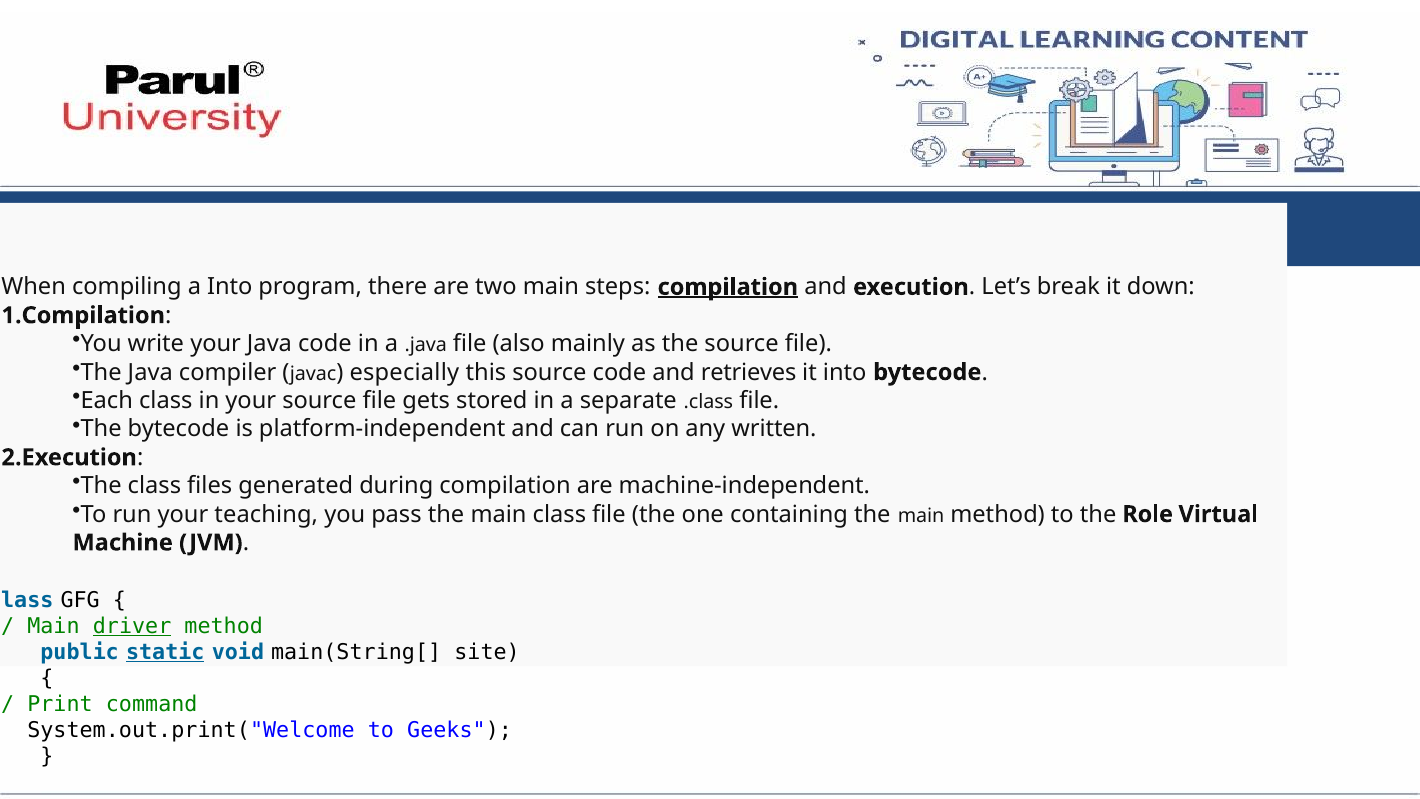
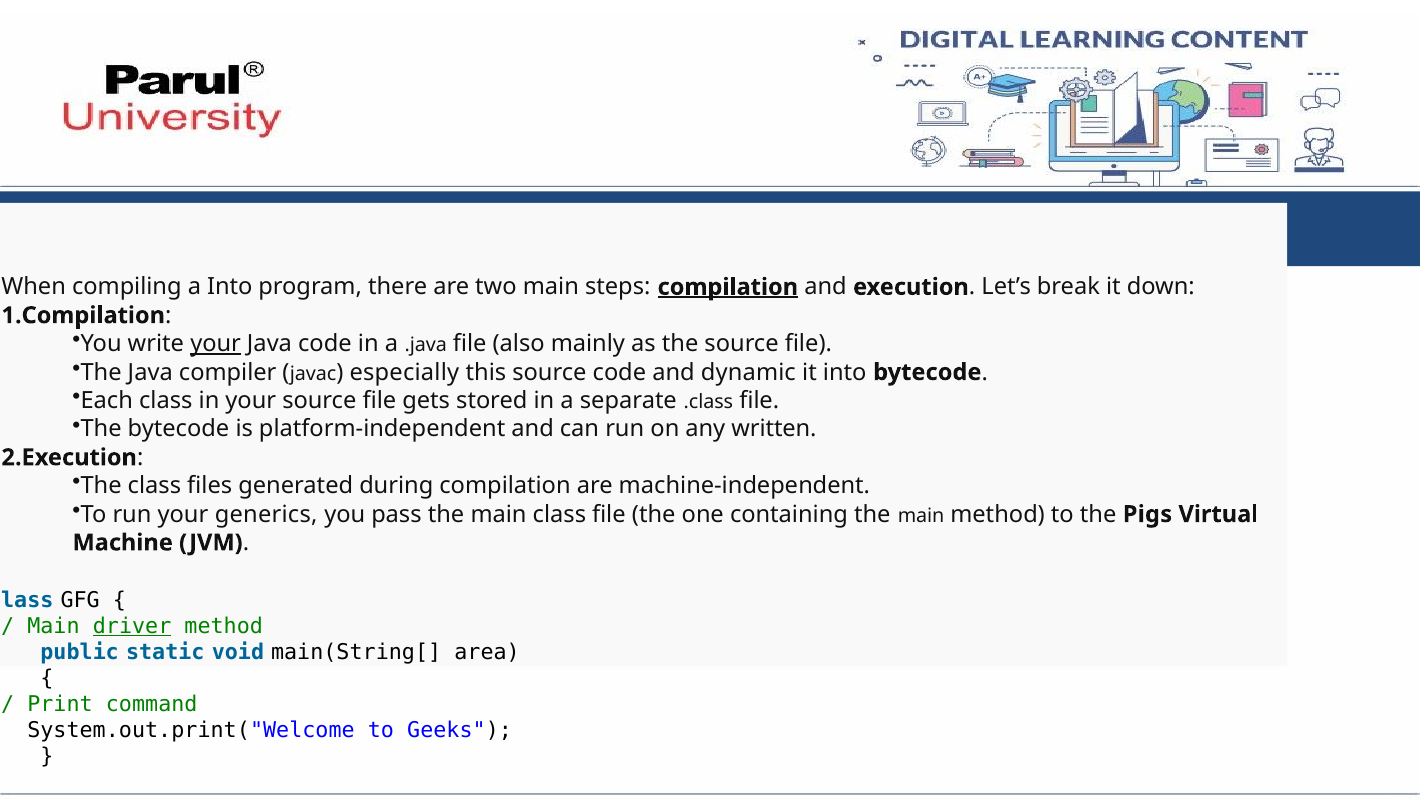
your at (216, 344) underline: none -> present
retrieves: retrieves -> dynamic
teaching: teaching -> generics
Role: Role -> Pigs
static underline: present -> none
site: site -> area
